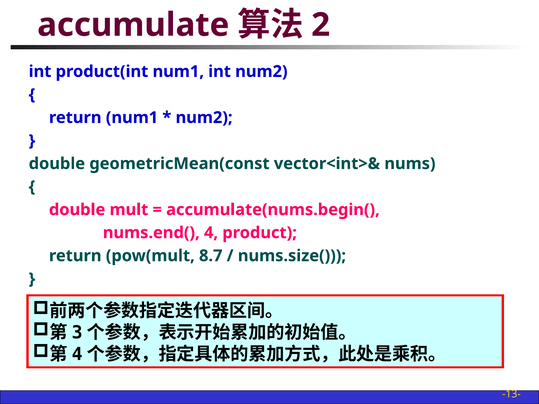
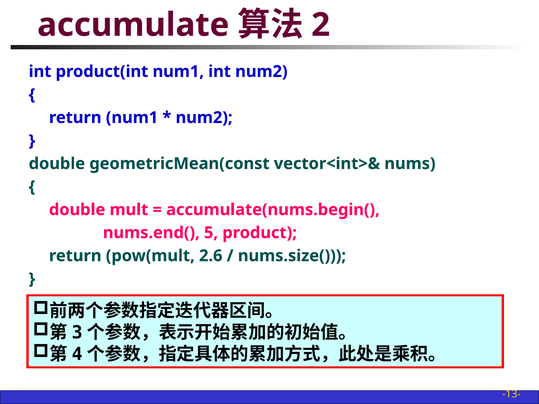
4: 4 -> 5
8.7: 8.7 -> 2.6
